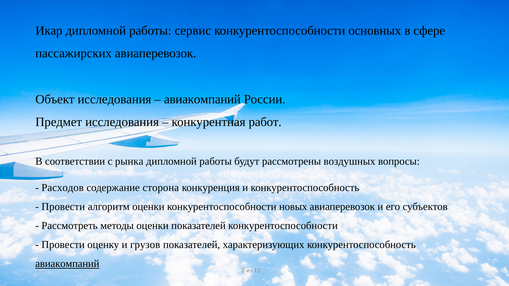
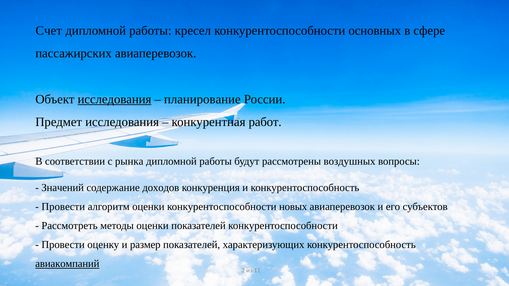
Икар: Икар -> Счет
сервис: сервис -> кресел
исследования at (114, 99) underline: none -> present
авиакомпаний at (202, 99): авиакомпаний -> планирование
Расходов: Расходов -> Значений
сторона: сторона -> доходов
грузов: грузов -> размер
